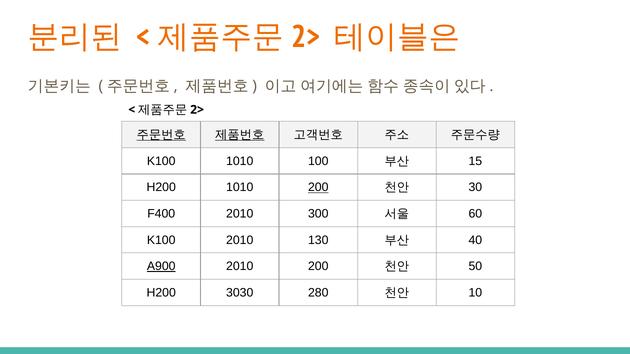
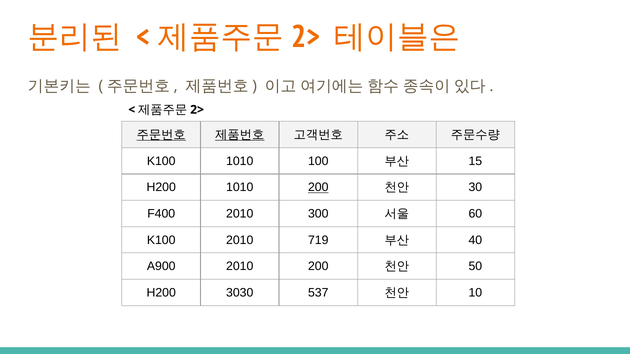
130: 130 -> 719
A900 underline: present -> none
280: 280 -> 537
